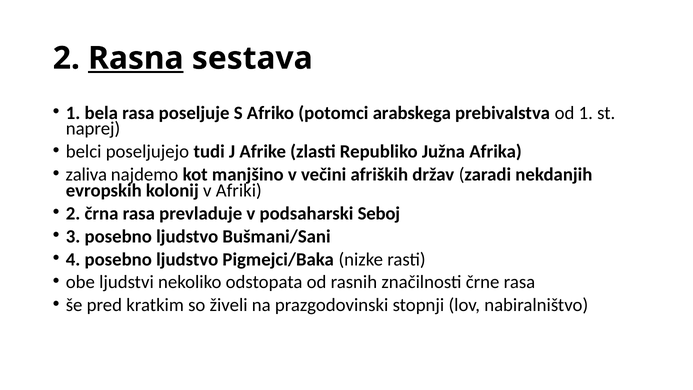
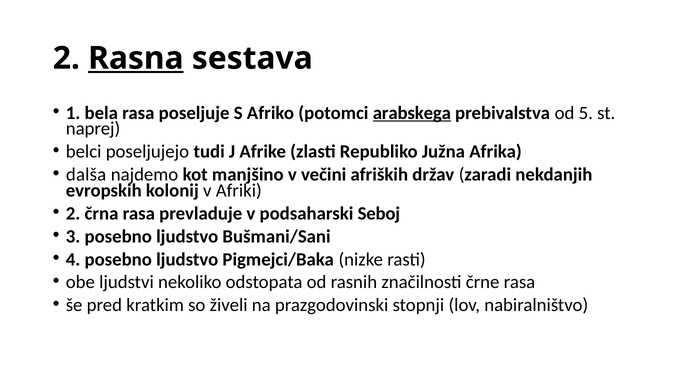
arabskega underline: none -> present
od 1: 1 -> 5
zaliva: zaliva -> dalša
